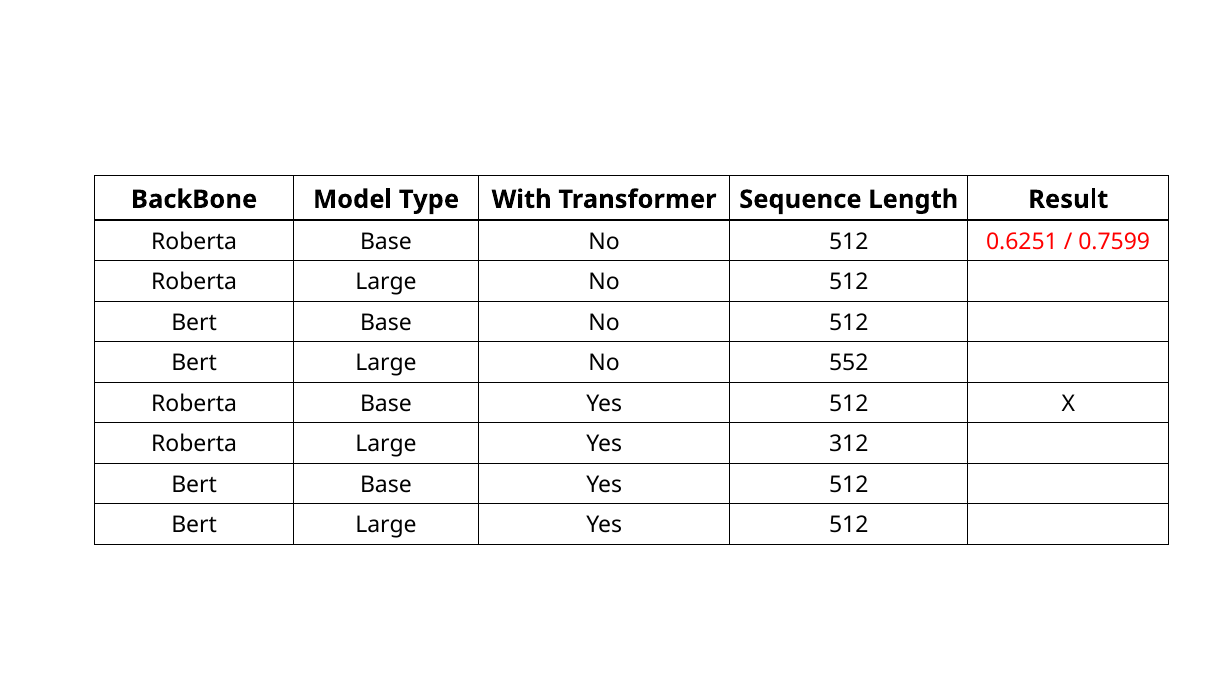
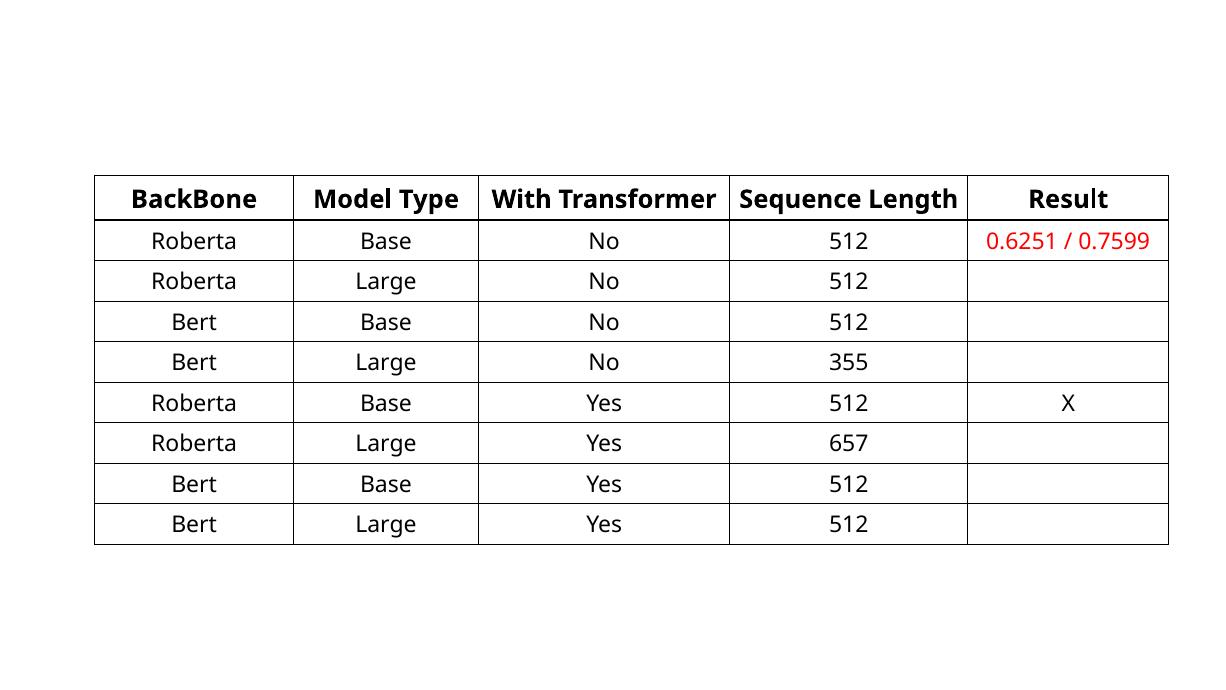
552: 552 -> 355
312: 312 -> 657
